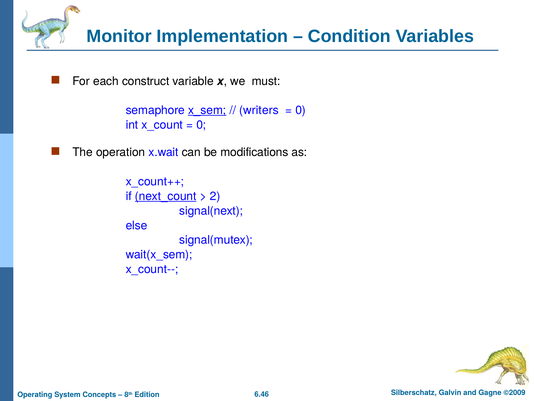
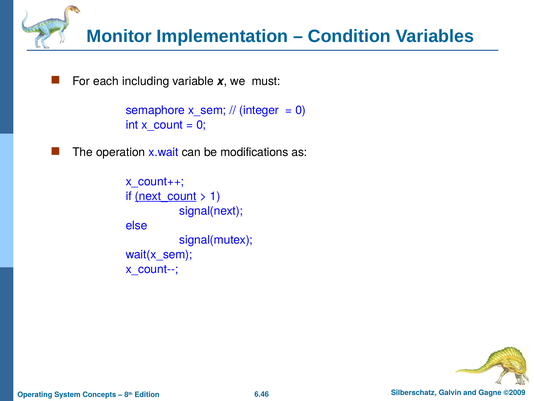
construct: construct -> including
x_sem underline: present -> none
writers: writers -> integer
2: 2 -> 1
